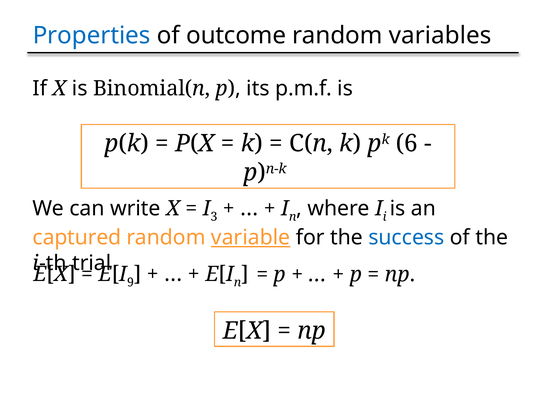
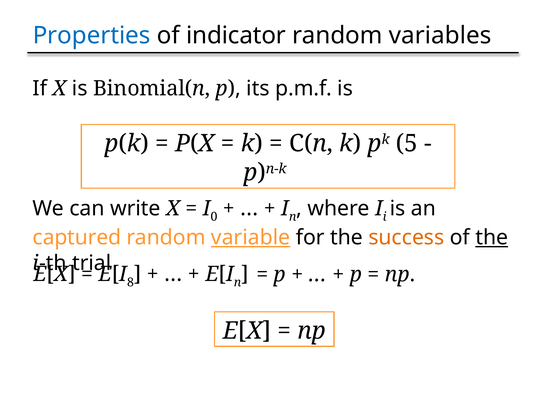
outcome: outcome -> indicator
6: 6 -> 5
3: 3 -> 0
success colour: blue -> orange
the at (492, 237) underline: none -> present
9: 9 -> 8
